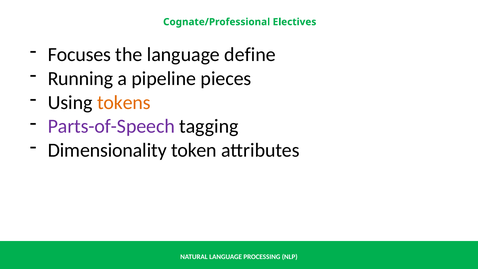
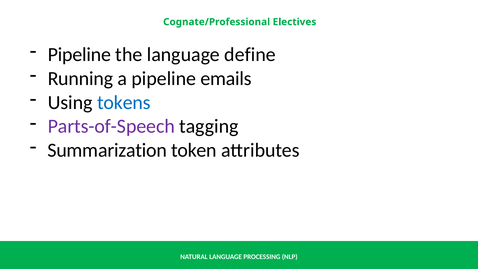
Focuses at (79, 55): Focuses -> Pipeline
pieces: pieces -> emails
tokens colour: orange -> blue
Dimensionality: Dimensionality -> Summarization
